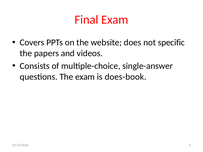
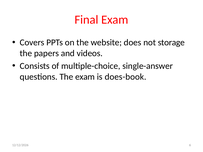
specific: specific -> storage
